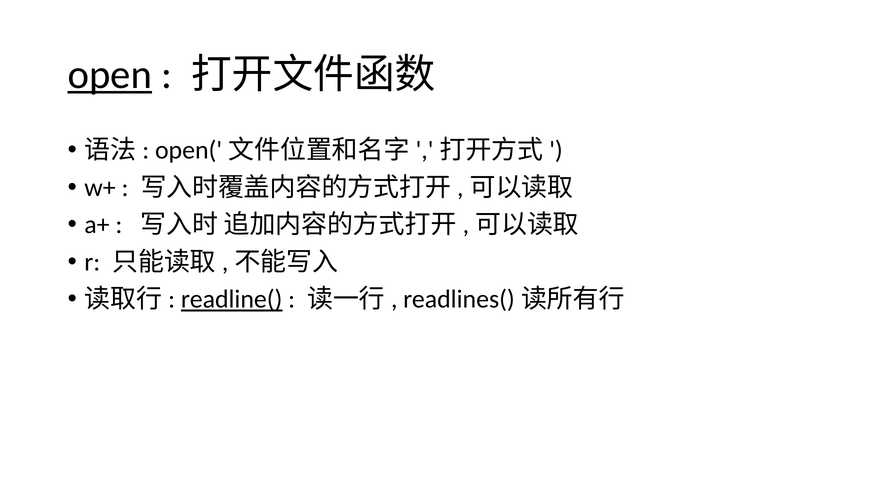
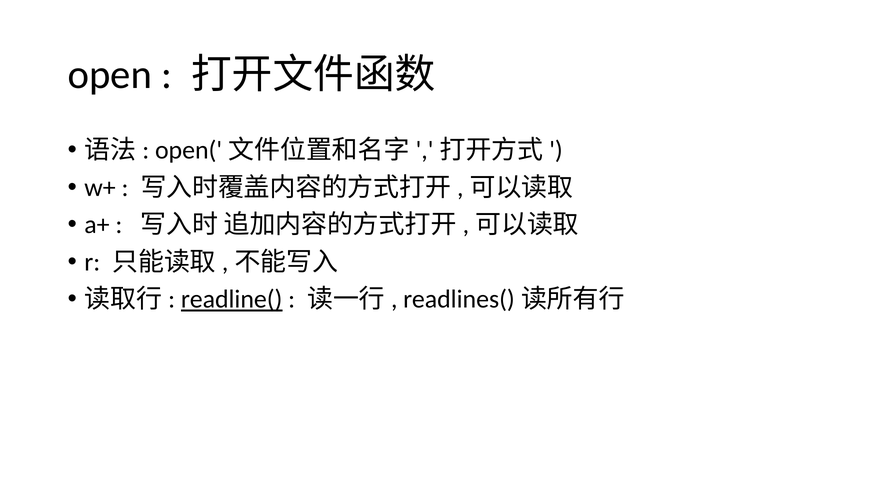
open underline: present -> none
